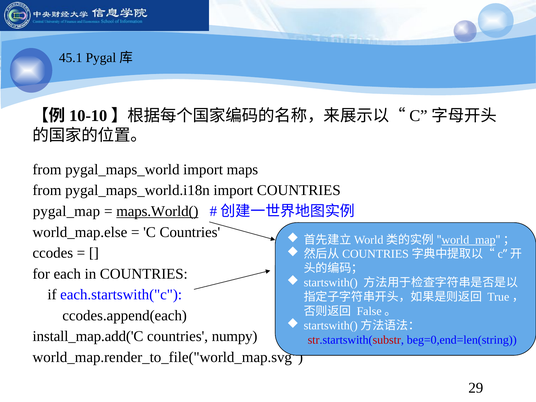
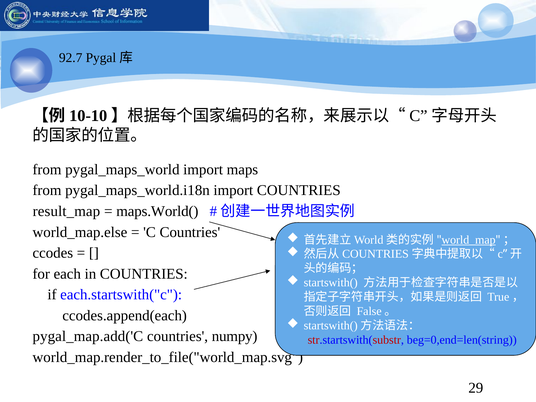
45.1: 45.1 -> 92.7
pygal_map: pygal_map -> result_map
maps.World( underline: present -> none
install_map.add('C: install_map.add('C -> pygal_map.add('C
